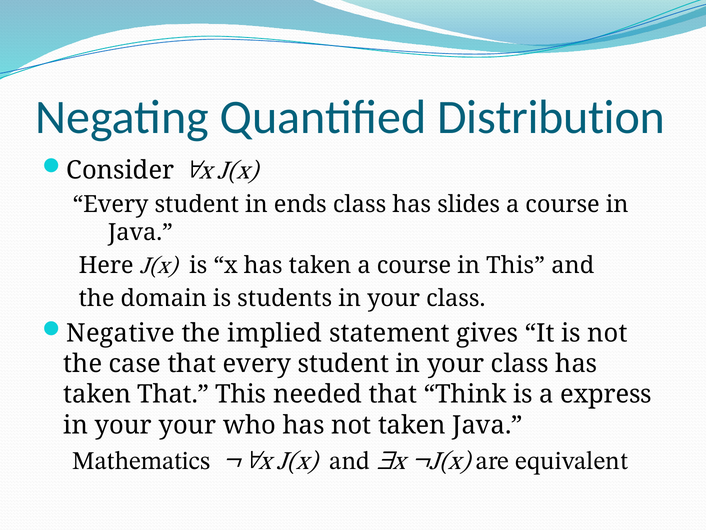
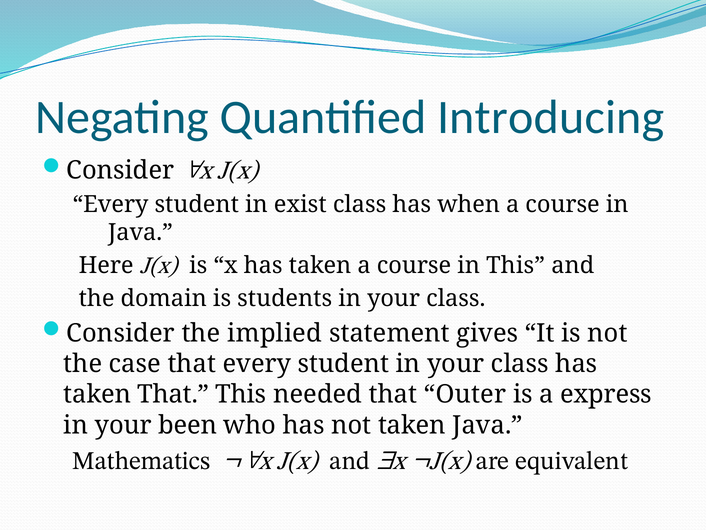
Distribution: Distribution -> Introducing
ends: ends -> exist
slides: slides -> when
Negative at (121, 333): Negative -> Consider
Think: Think -> Outer
your your: your -> been
